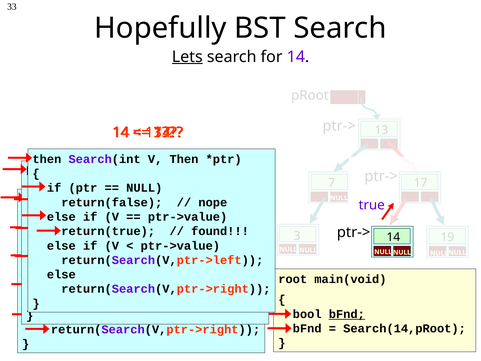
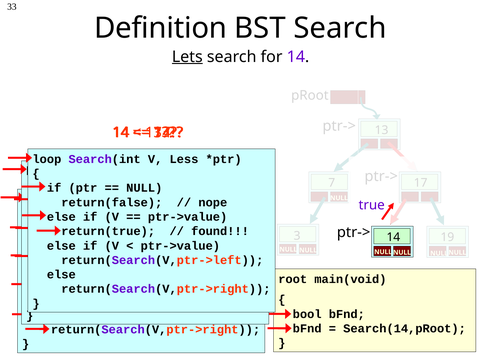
Hopefully: Hopefully -> Definition
then at (47, 159): then -> loop
V Then: Then -> Less
bFnd at (347, 314) underline: present -> none
